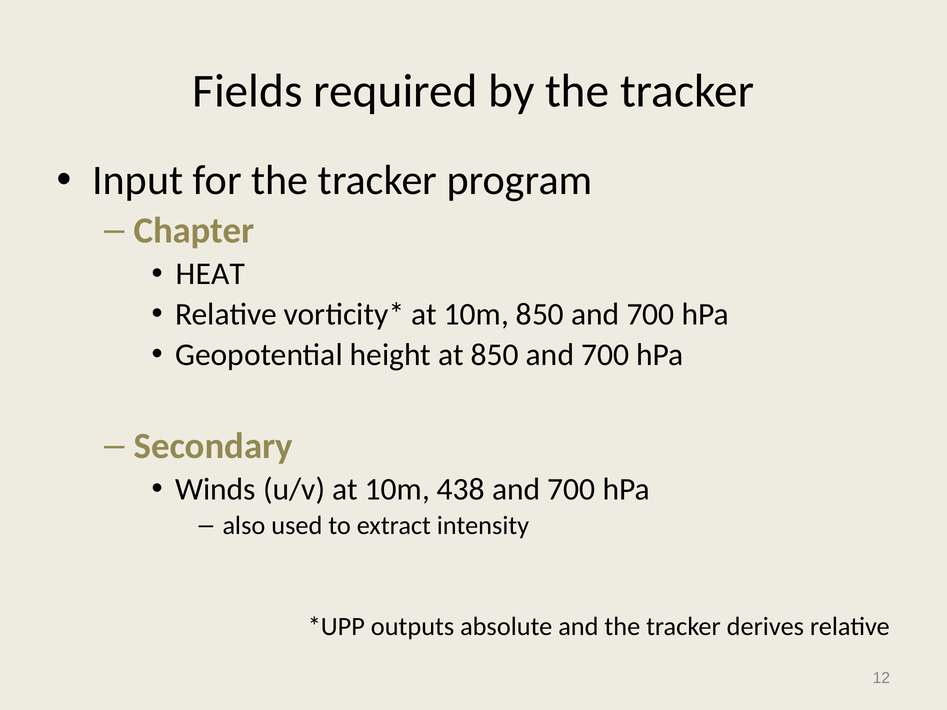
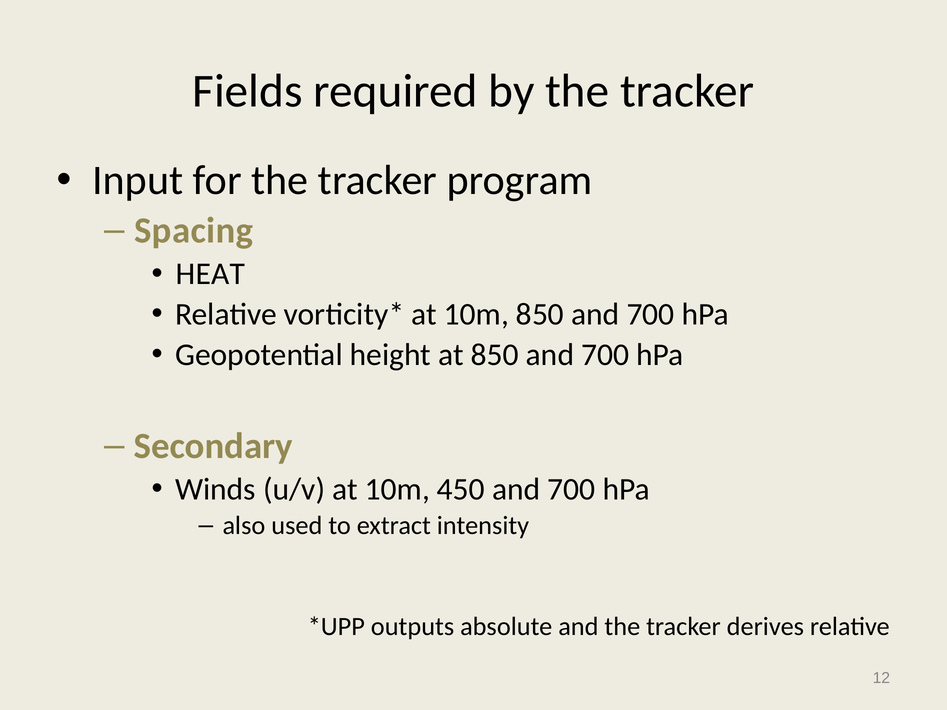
Chapter: Chapter -> Spacing
438: 438 -> 450
